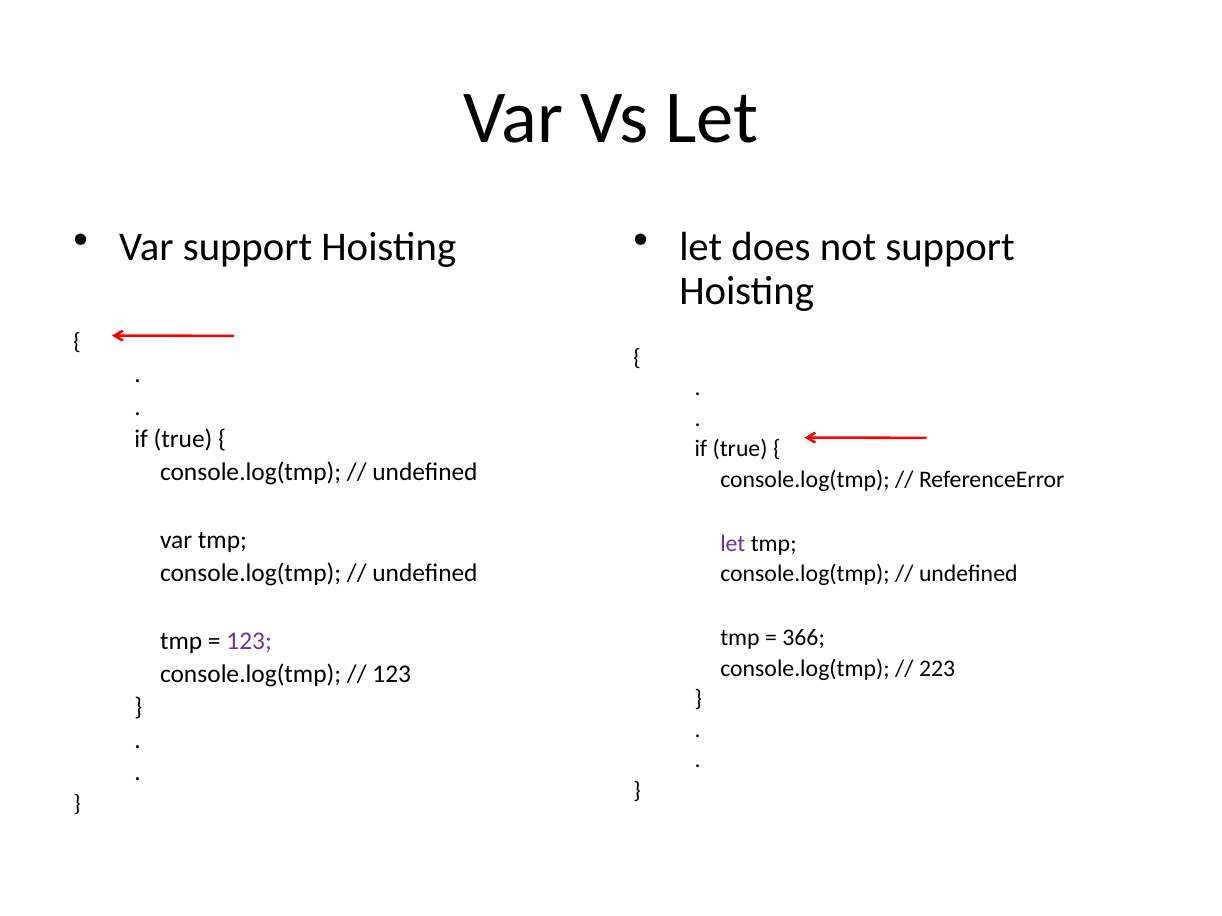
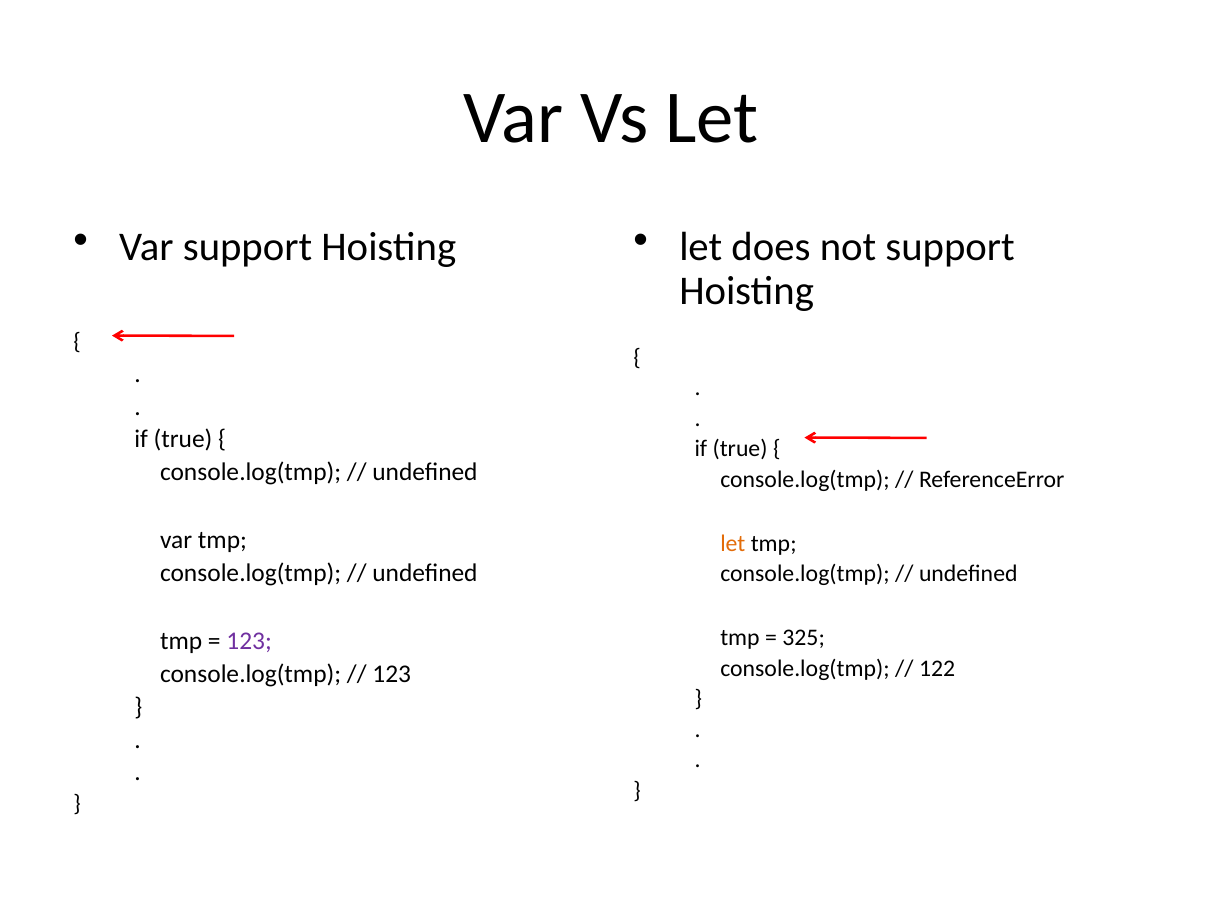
let at (733, 544) colour: purple -> orange
366: 366 -> 325
223: 223 -> 122
